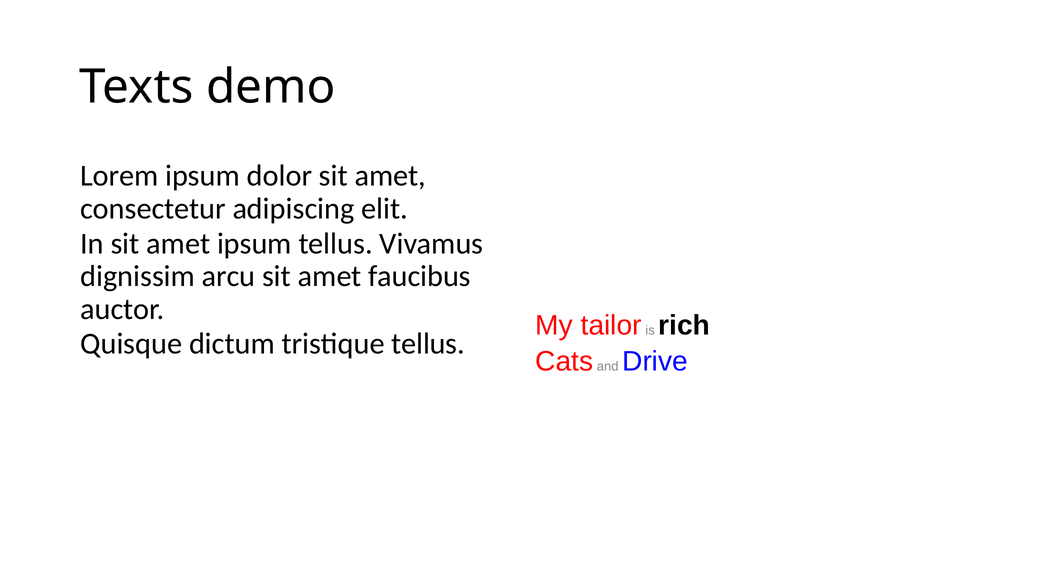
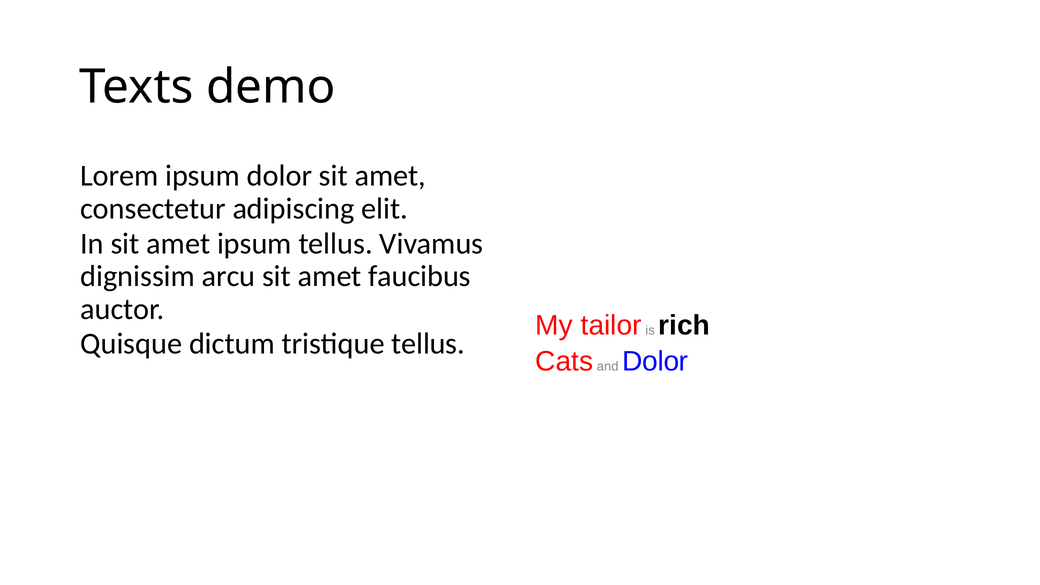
and Drive: Drive -> Dolor
